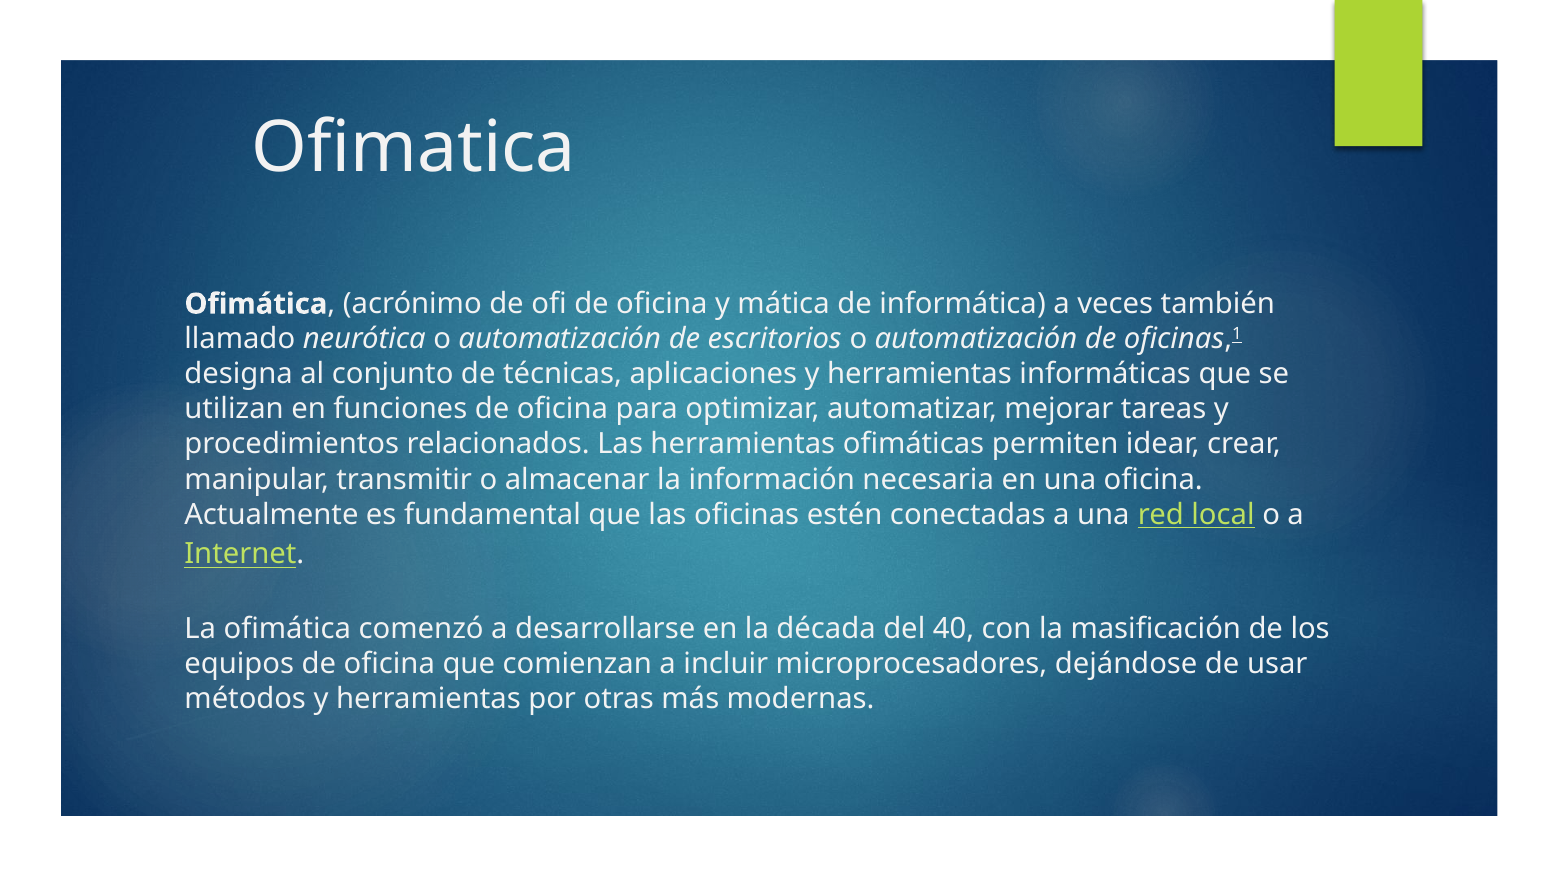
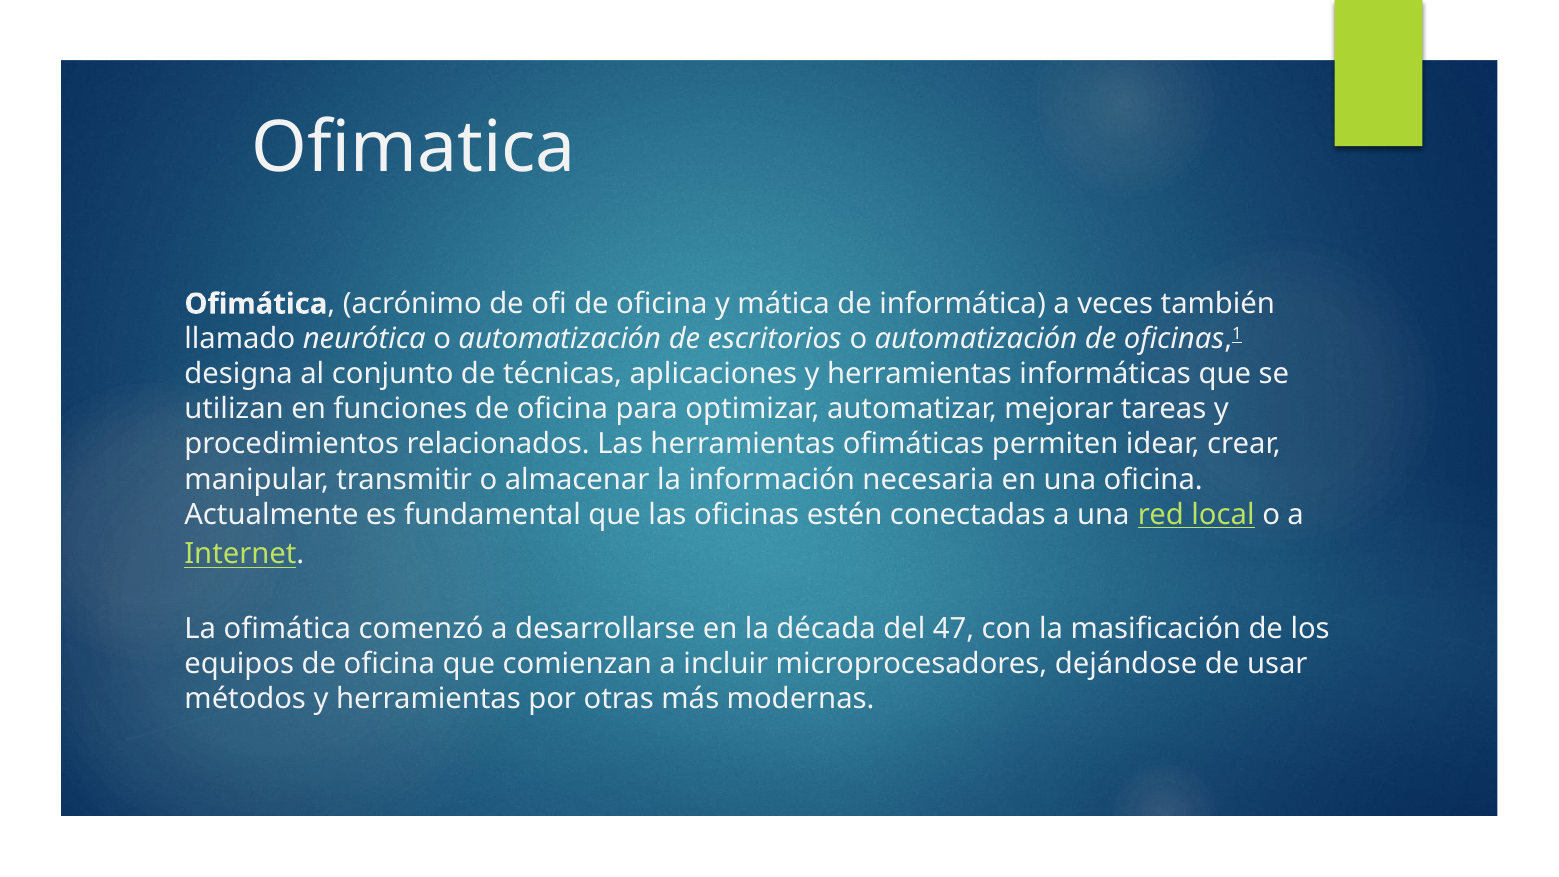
40: 40 -> 47
